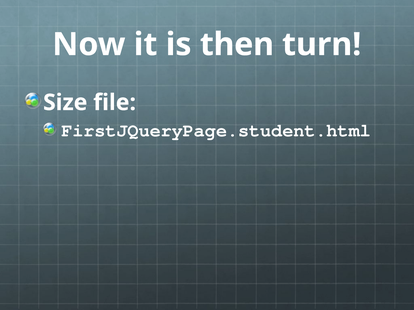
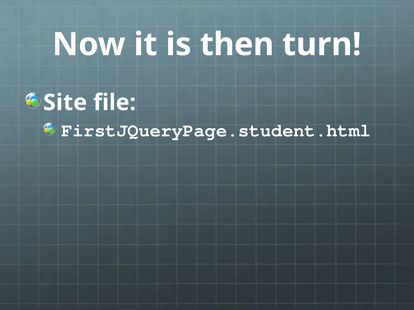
Size: Size -> Site
